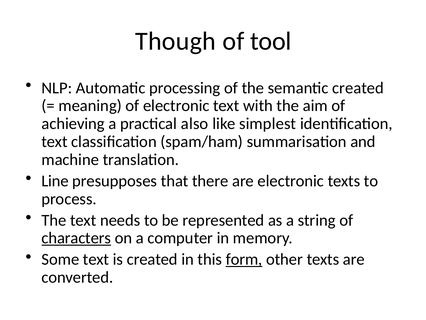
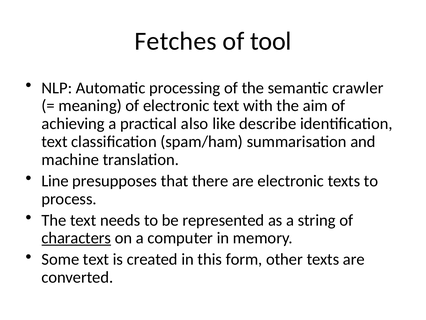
Though: Though -> Fetches
semantic created: created -> crawler
simplest: simplest -> describe
form underline: present -> none
